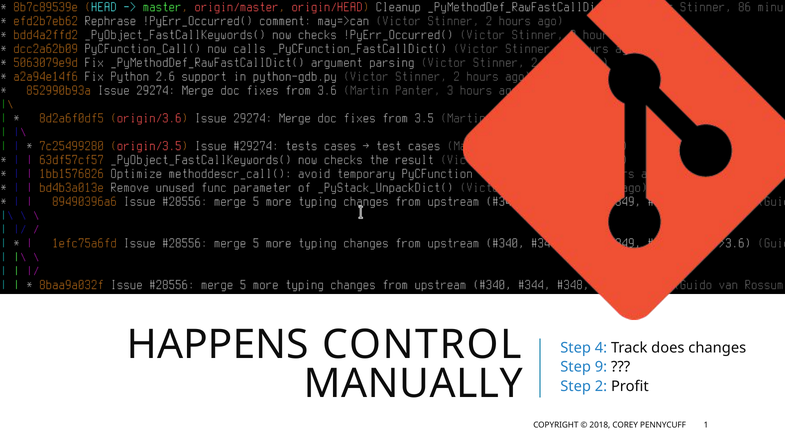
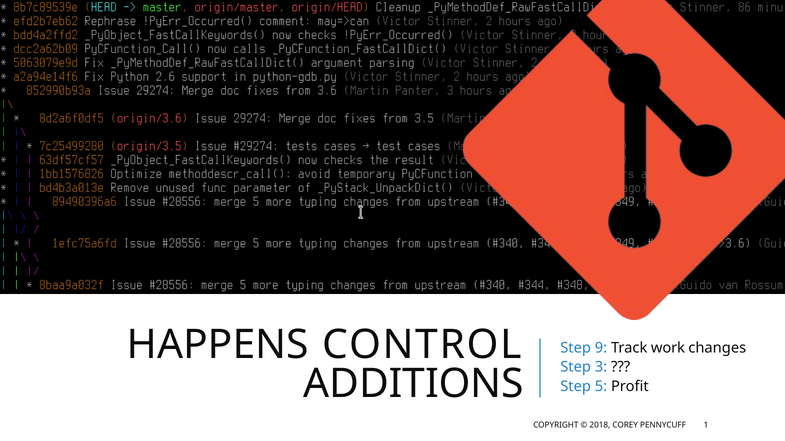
4: 4 -> 9
does: does -> work
9: 9 -> 3
MANUALLY: MANUALLY -> ADDITIONS
2: 2 -> 5
